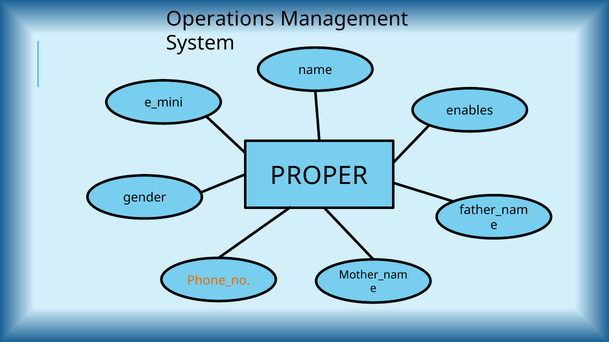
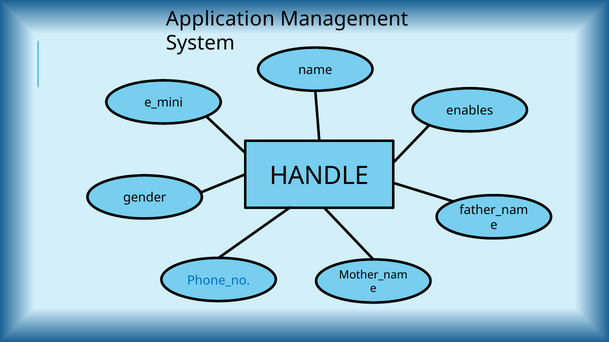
Operations: Operations -> Application
PROPER: PROPER -> HANDLE
Phone_no colour: orange -> blue
